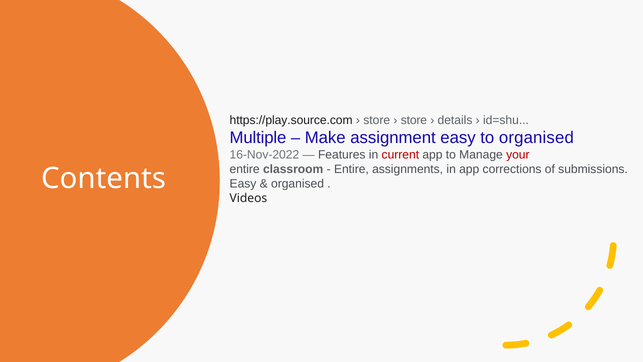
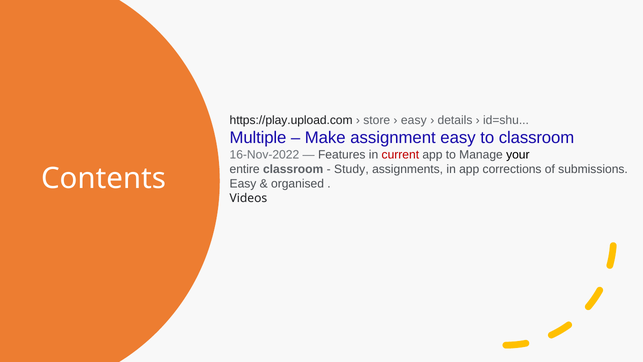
https://play.source.com: https://play.source.com -> https://play.upload.com
store at (414, 120): store -> easy
to organised: organised -> classroom
your colour: red -> black
Entire at (351, 169): Entire -> Study
